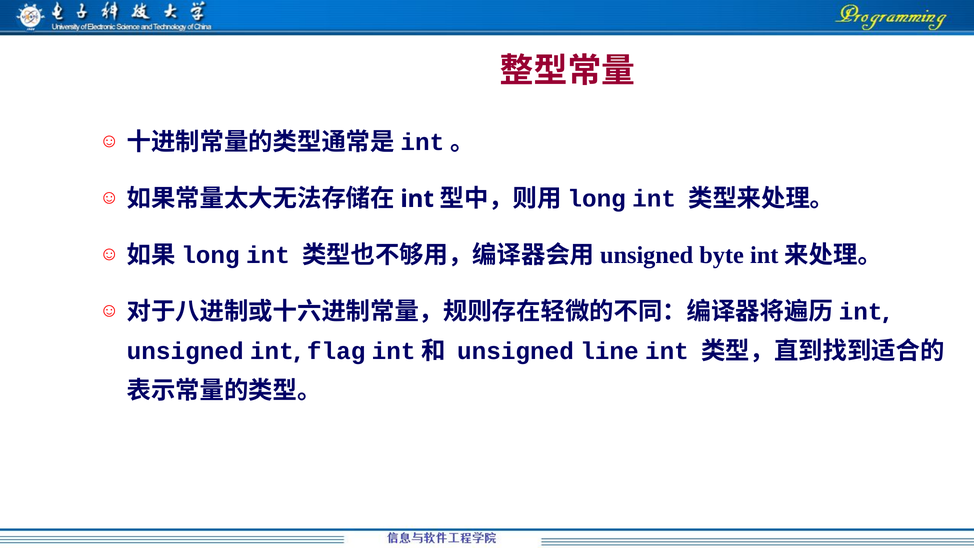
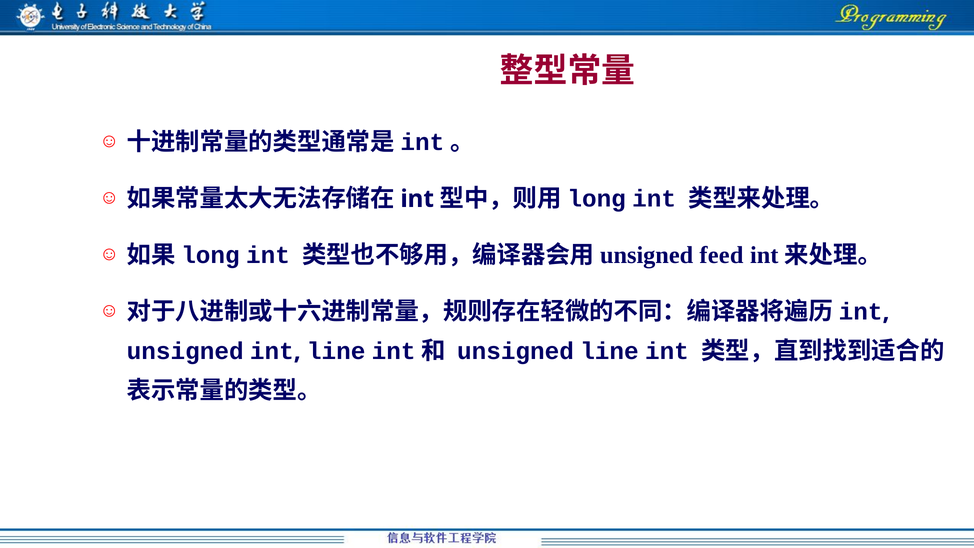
byte: byte -> feed
flag at (336, 351): flag -> line
